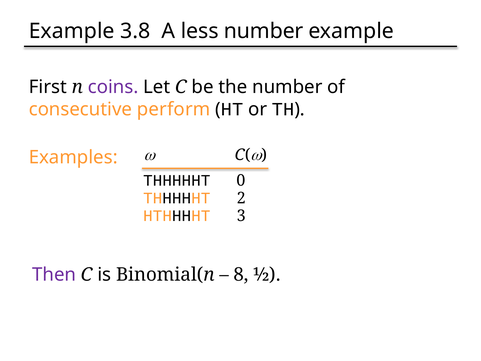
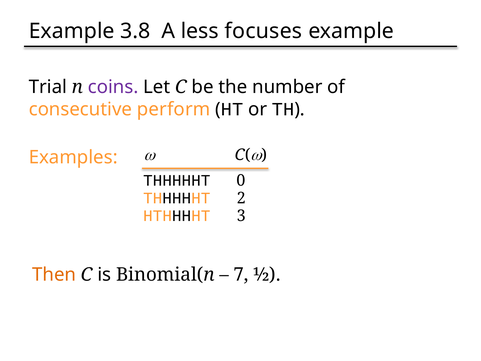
less number: number -> focuses
First: First -> Trial
Then colour: purple -> orange
8: 8 -> 7
